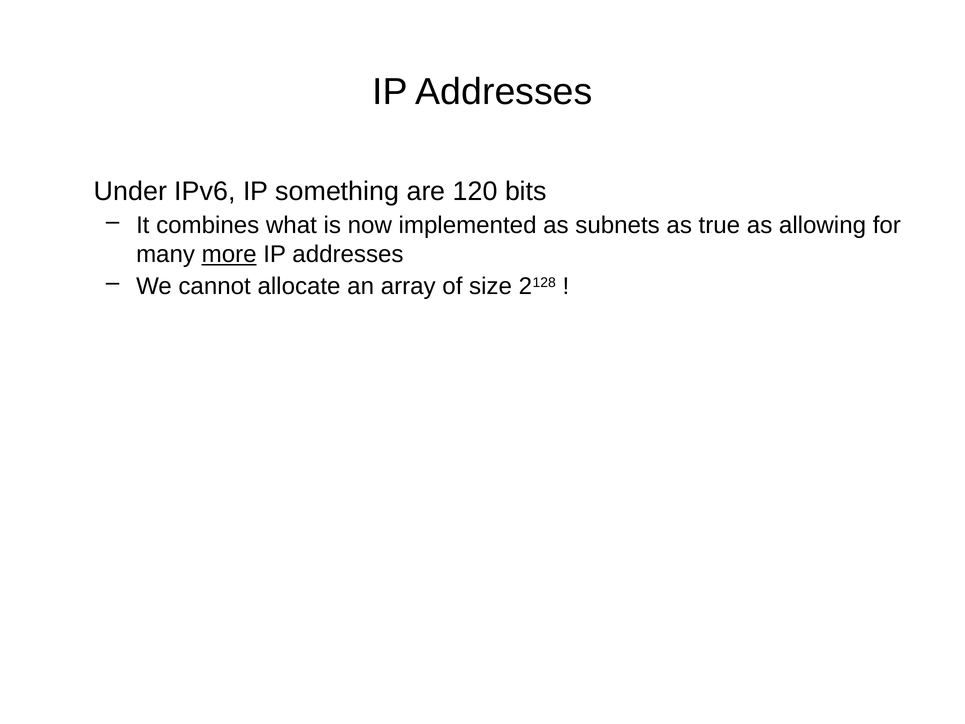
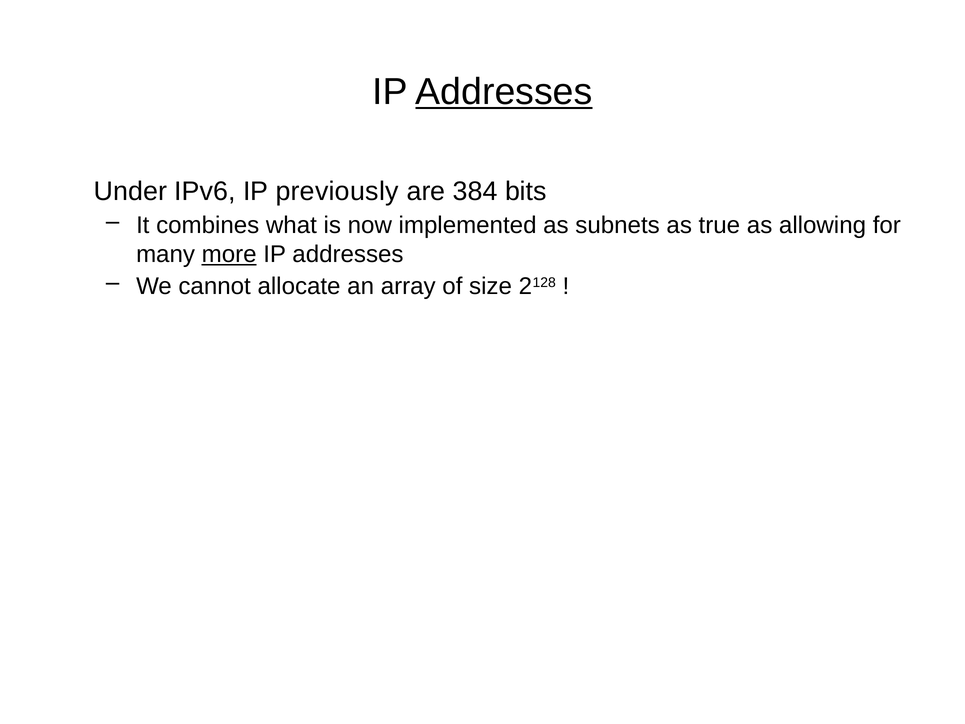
Addresses at (504, 92) underline: none -> present
something: something -> previously
120: 120 -> 384
